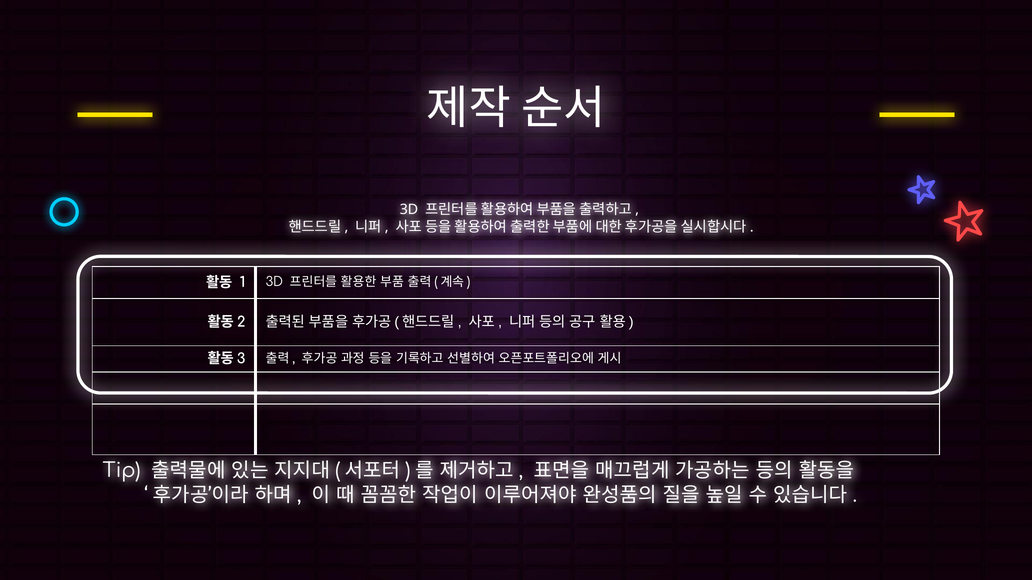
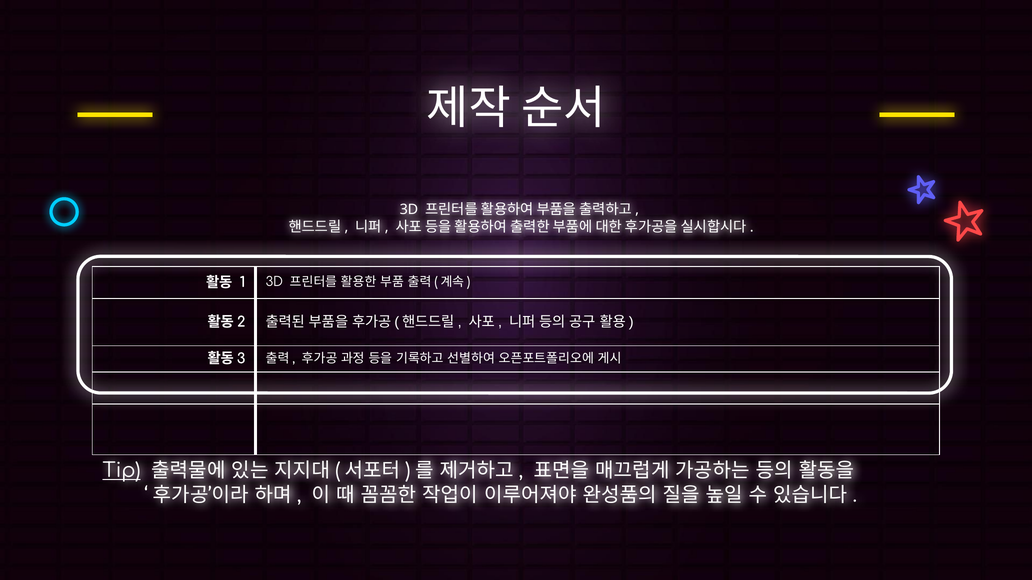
Tip underline: none -> present
